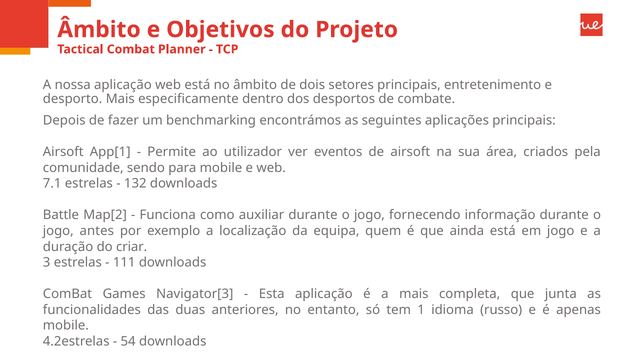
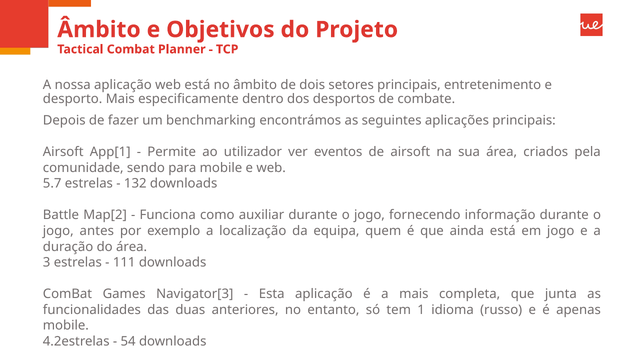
7.1: 7.1 -> 5.7
do criar: criar -> área
